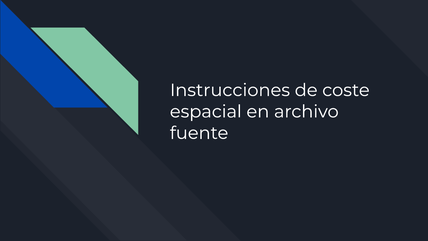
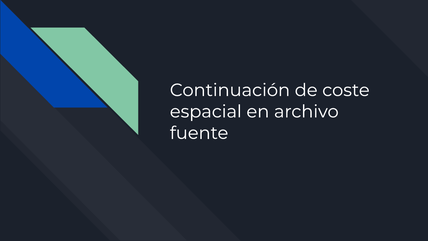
Instrucciones: Instrucciones -> Continuación
